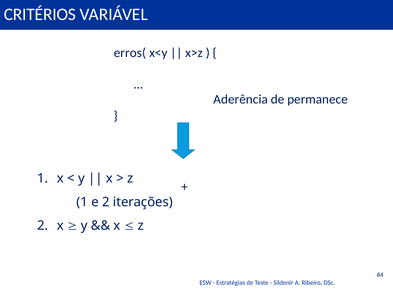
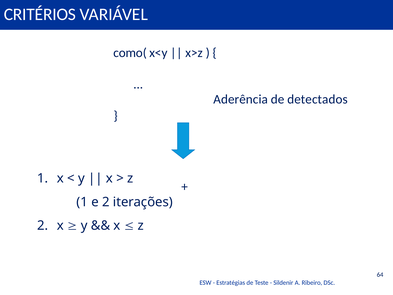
erros(: erros( -> como(
permanece: permanece -> detectados
